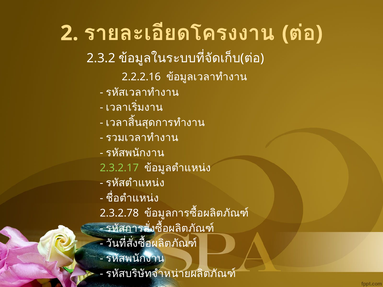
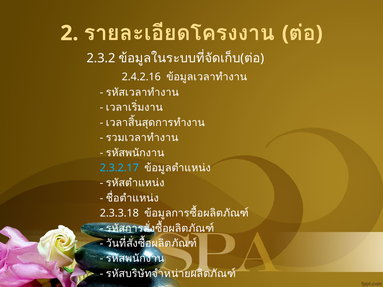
2.2.2.16: 2.2.2.16 -> 2.4.2.16
2.3.2.17 colour: light green -> light blue
2.3.2.78: 2.3.2.78 -> 2.3.3.18
